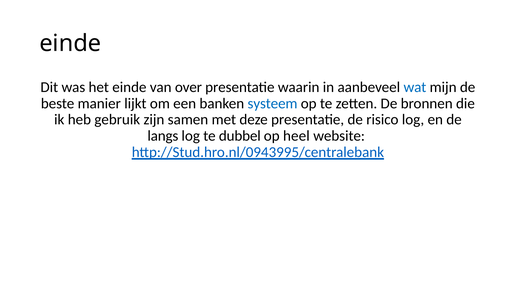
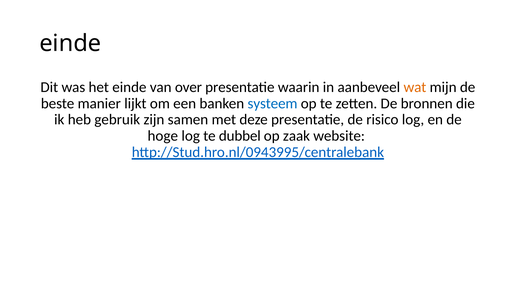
wat colour: blue -> orange
langs: langs -> hoge
heel: heel -> zaak
